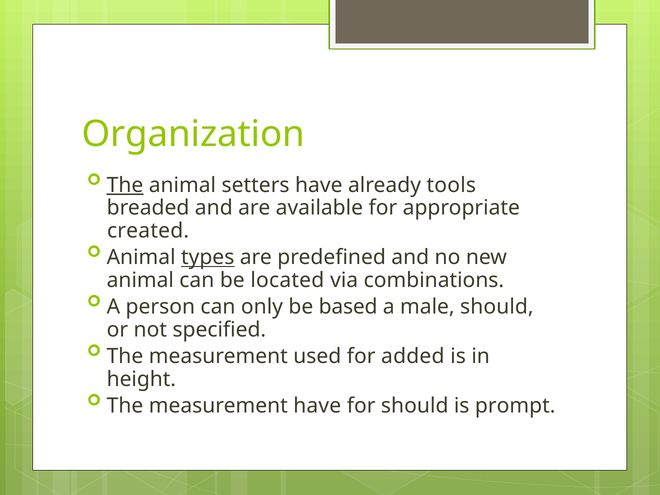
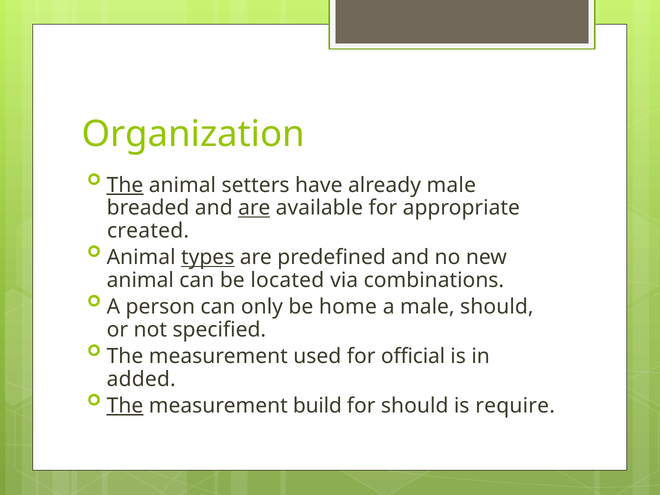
already tools: tools -> male
are at (254, 208) underline: none -> present
based: based -> home
added: added -> official
height: height -> added
The at (125, 406) underline: none -> present
measurement have: have -> build
prompt: prompt -> require
